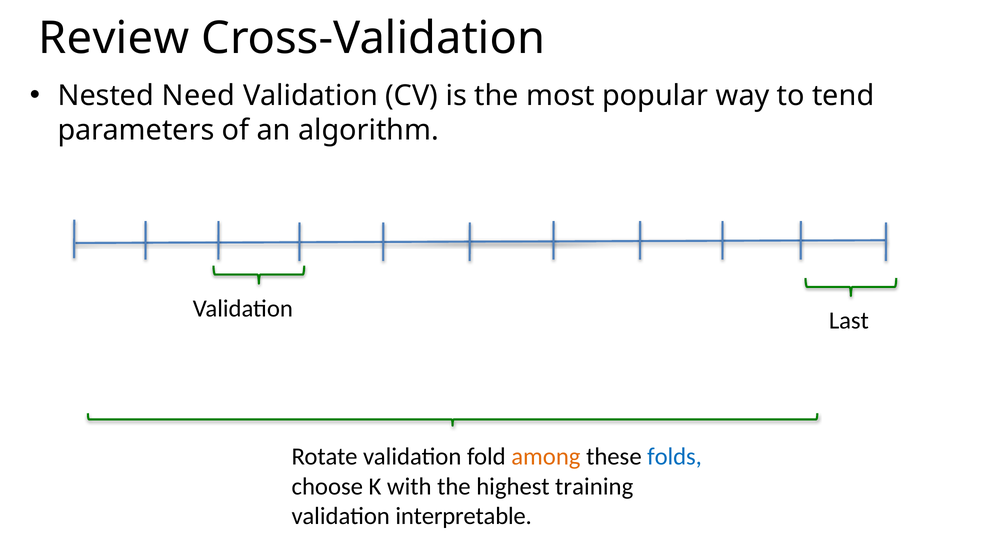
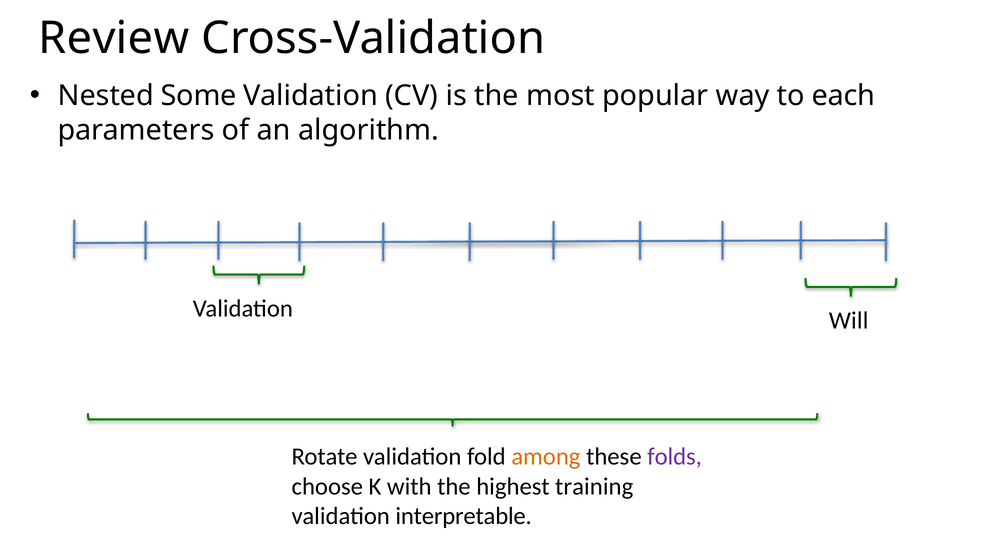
Need: Need -> Some
tend: tend -> each
Last: Last -> Will
folds colour: blue -> purple
